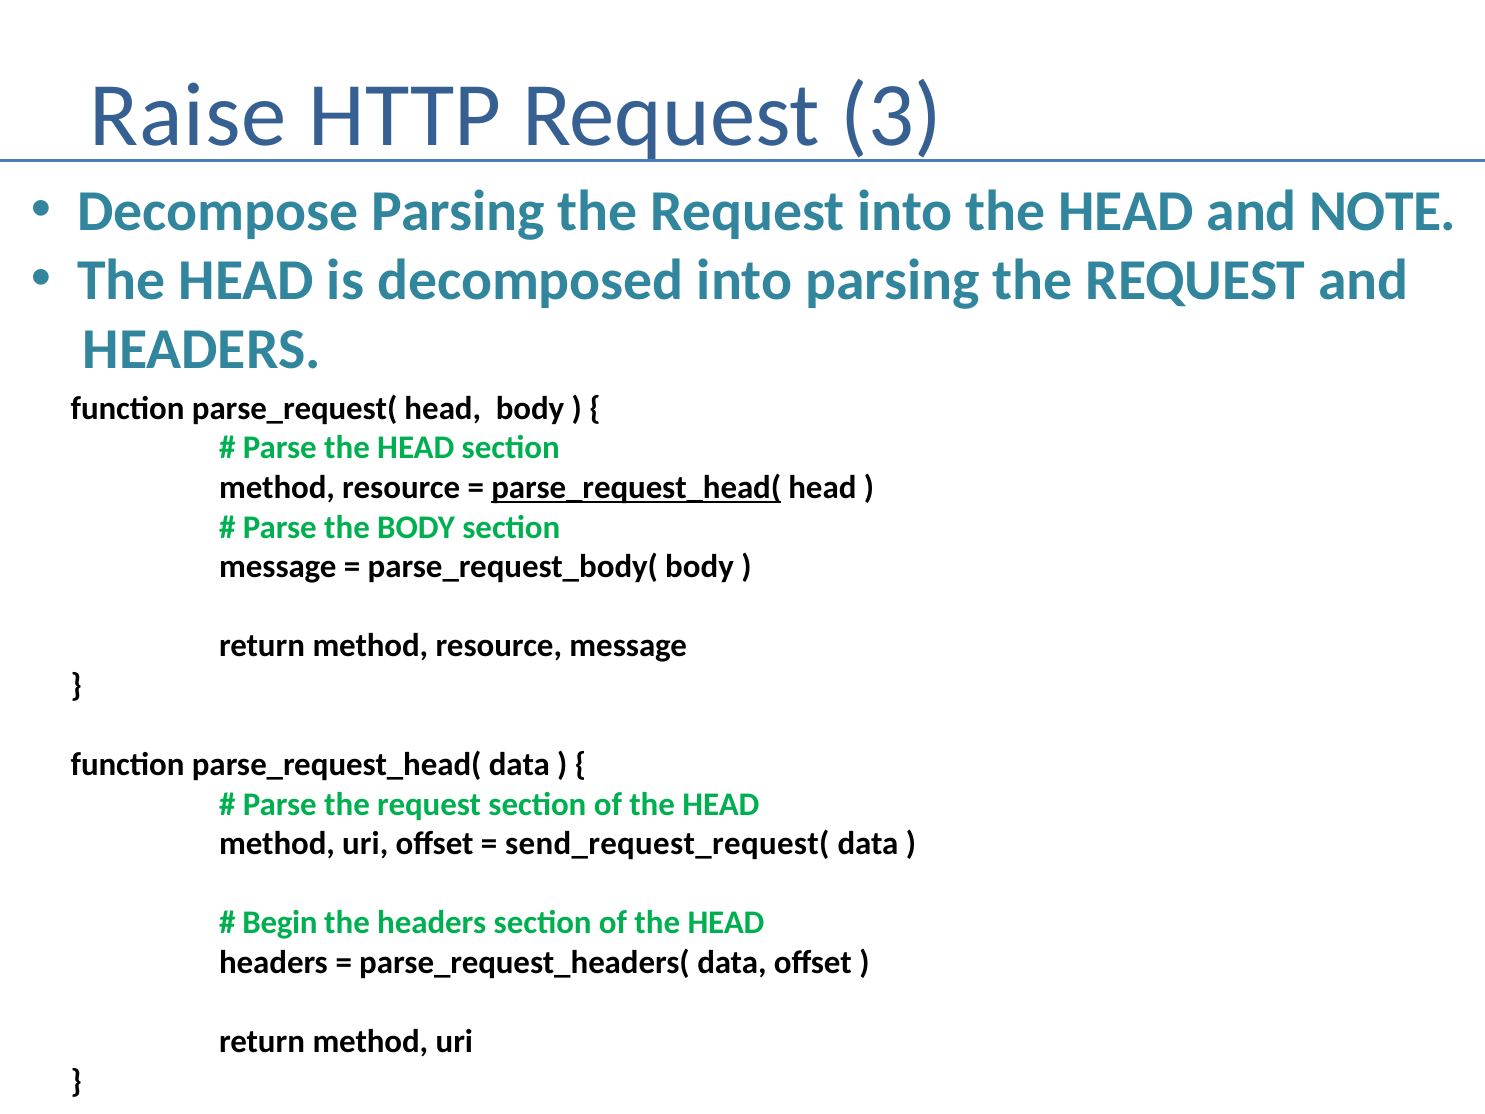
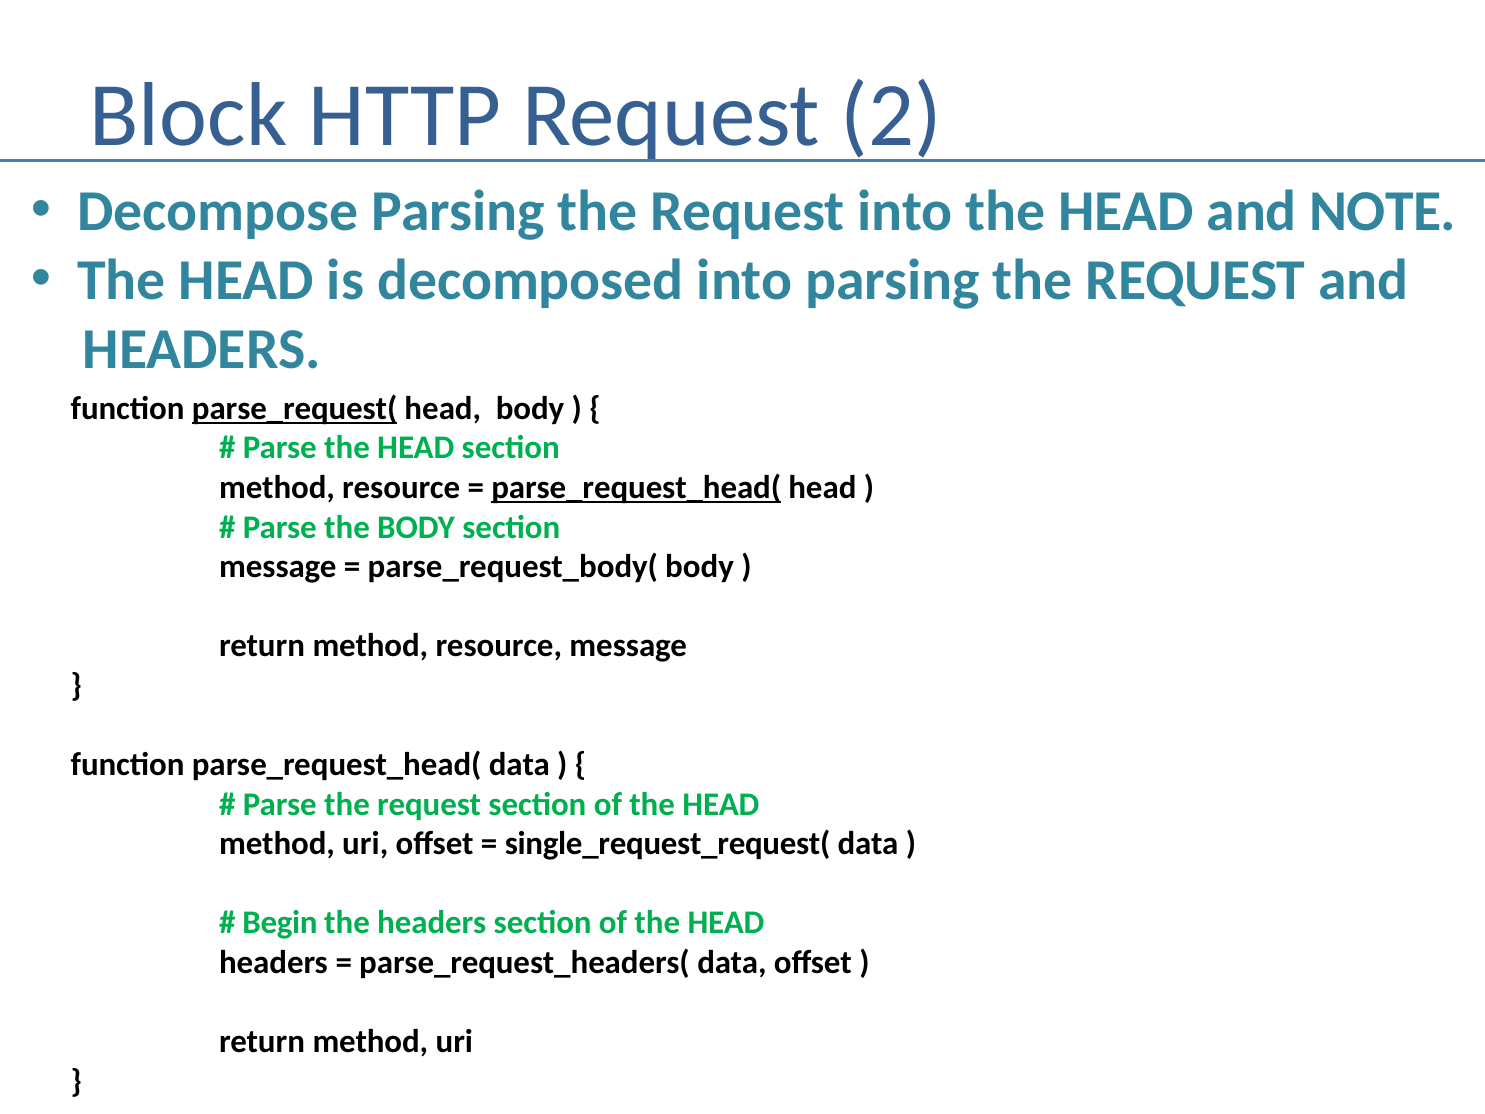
Raise: Raise -> Block
3: 3 -> 2
parse_request( underline: none -> present
send_request_request(: send_request_request( -> single_request_request(
